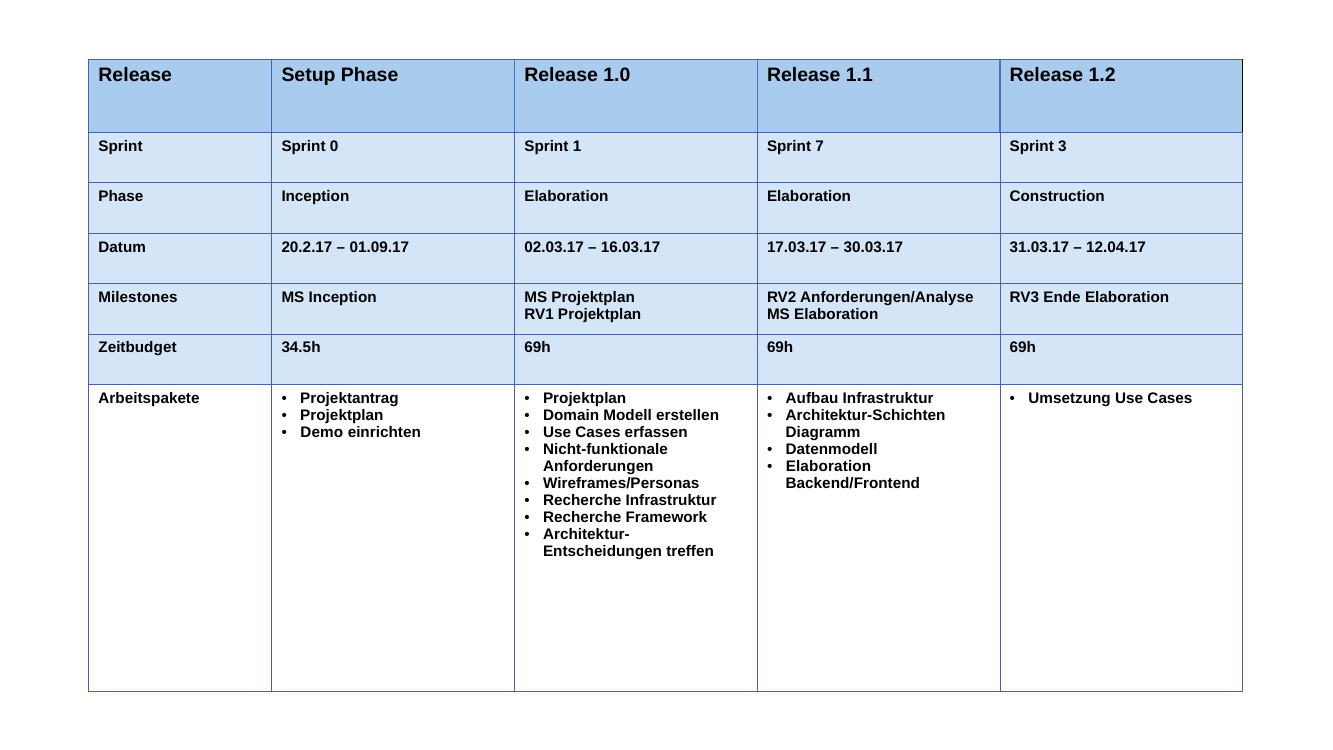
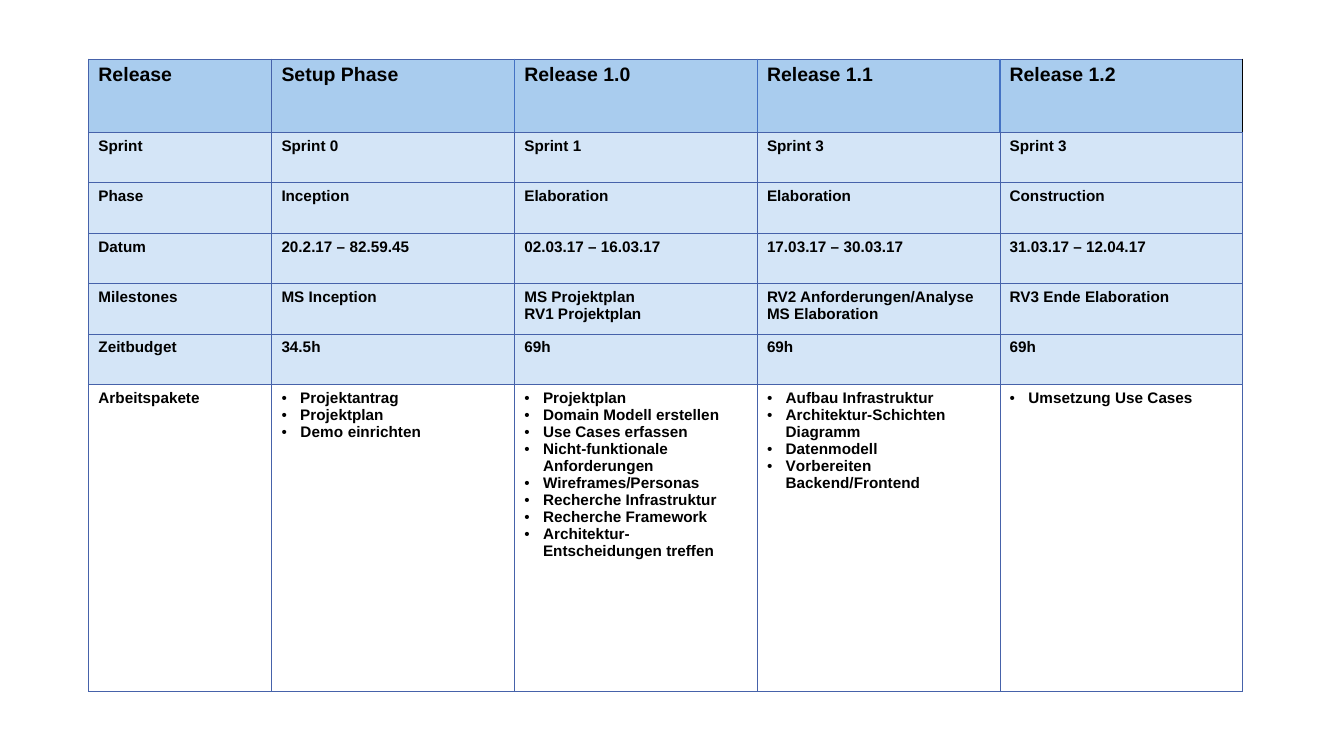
1 Sprint 7: 7 -> 3
01.09.17: 01.09.17 -> 82.59.45
Elaboration at (829, 466): Elaboration -> Vorbereiten
